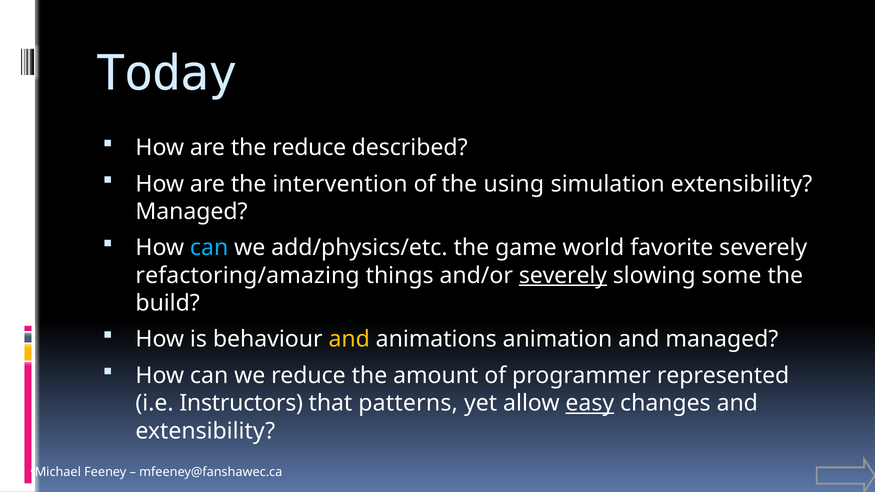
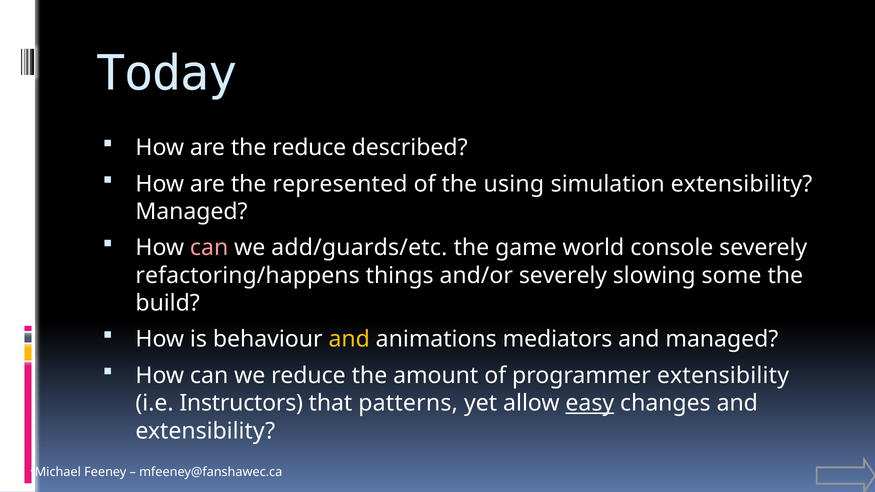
intervention: intervention -> represented
can at (209, 248) colour: light blue -> pink
add/physics/etc: add/physics/etc -> add/guards/etc
favorite: favorite -> console
refactoring/amazing: refactoring/amazing -> refactoring/happens
severely at (563, 276) underline: present -> none
animation: animation -> mediators
programmer represented: represented -> extensibility
